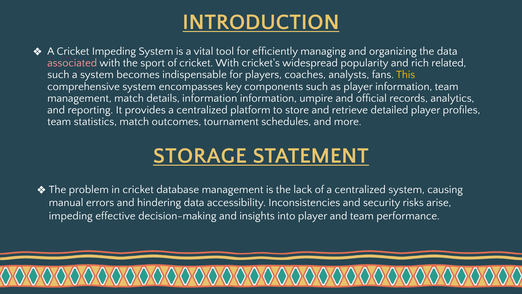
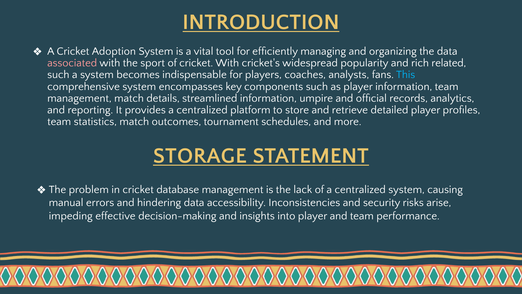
Cricket Impeding: Impeding -> Adoption
This colour: yellow -> light blue
details information: information -> streamlined
